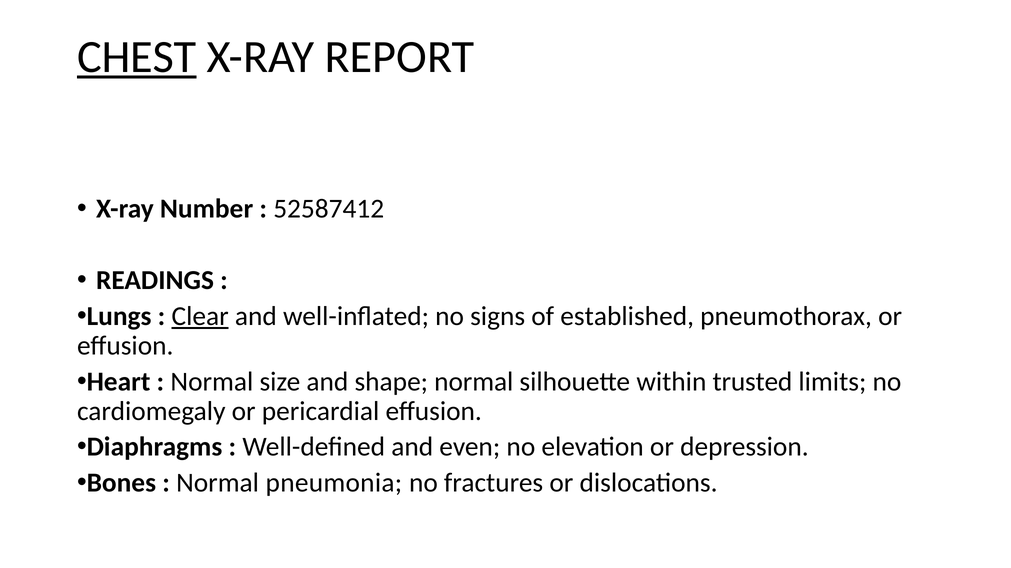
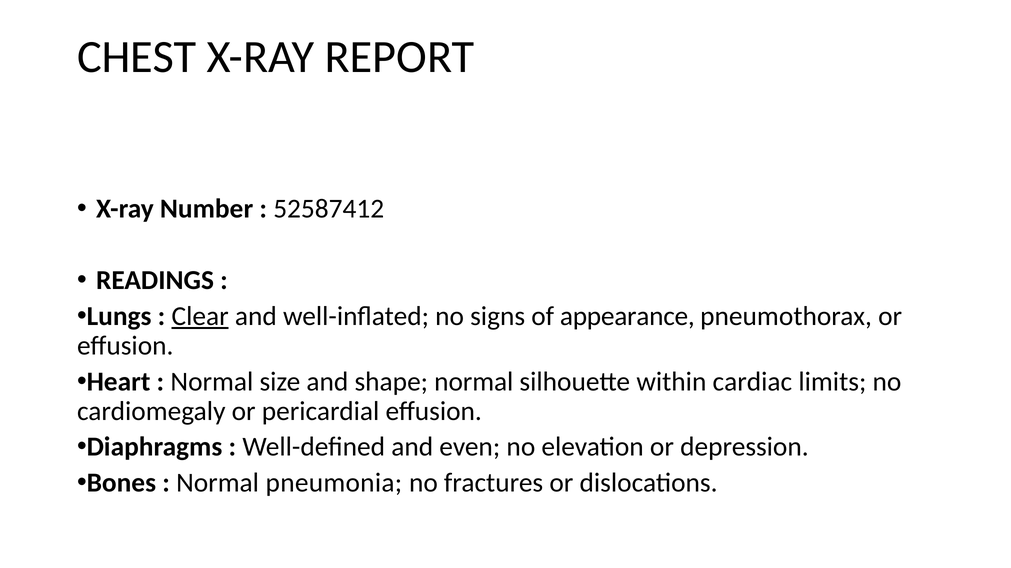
CHEST underline: present -> none
established: established -> appearance
trusted: trusted -> cardiac
